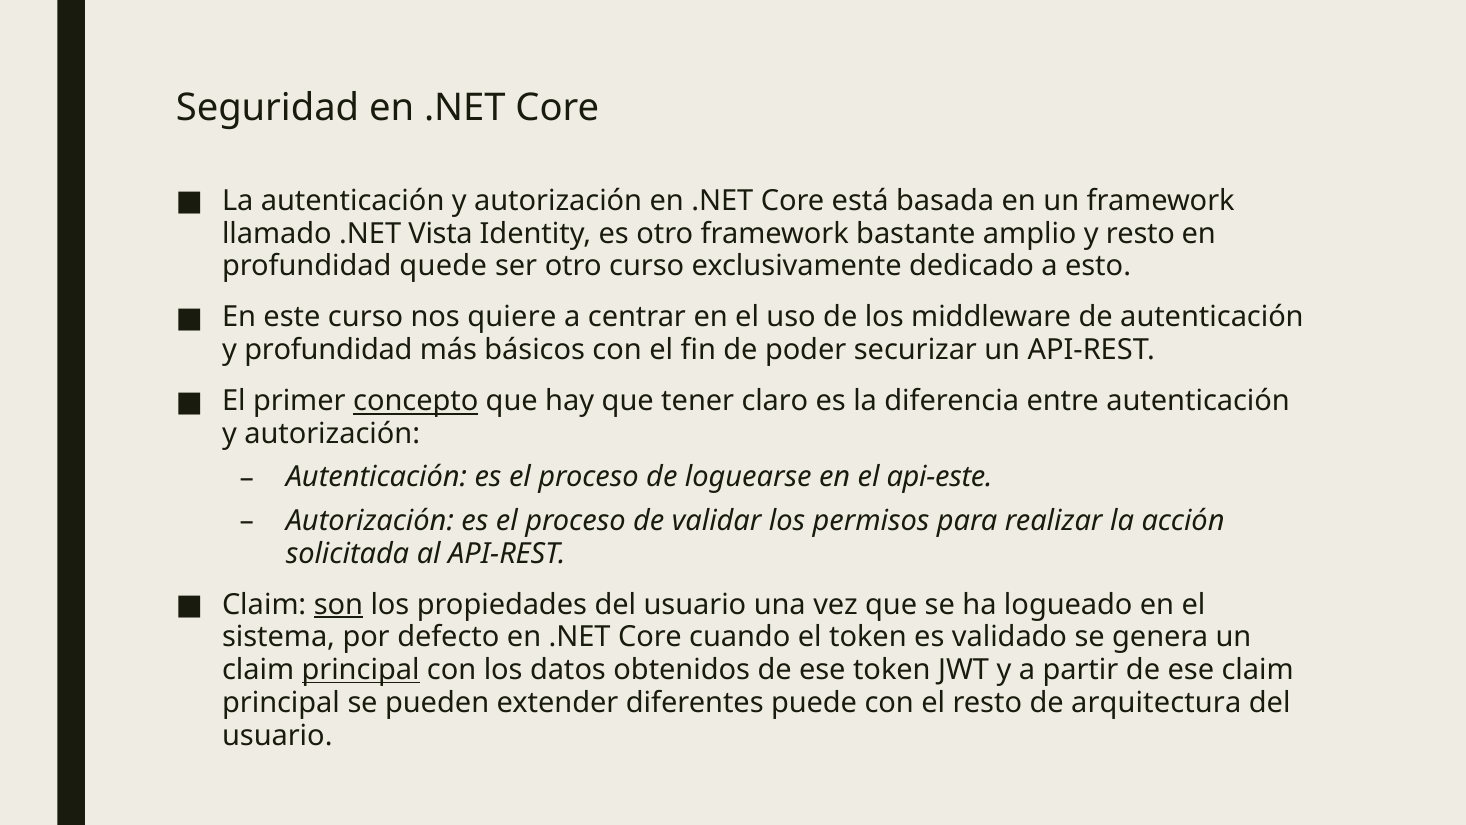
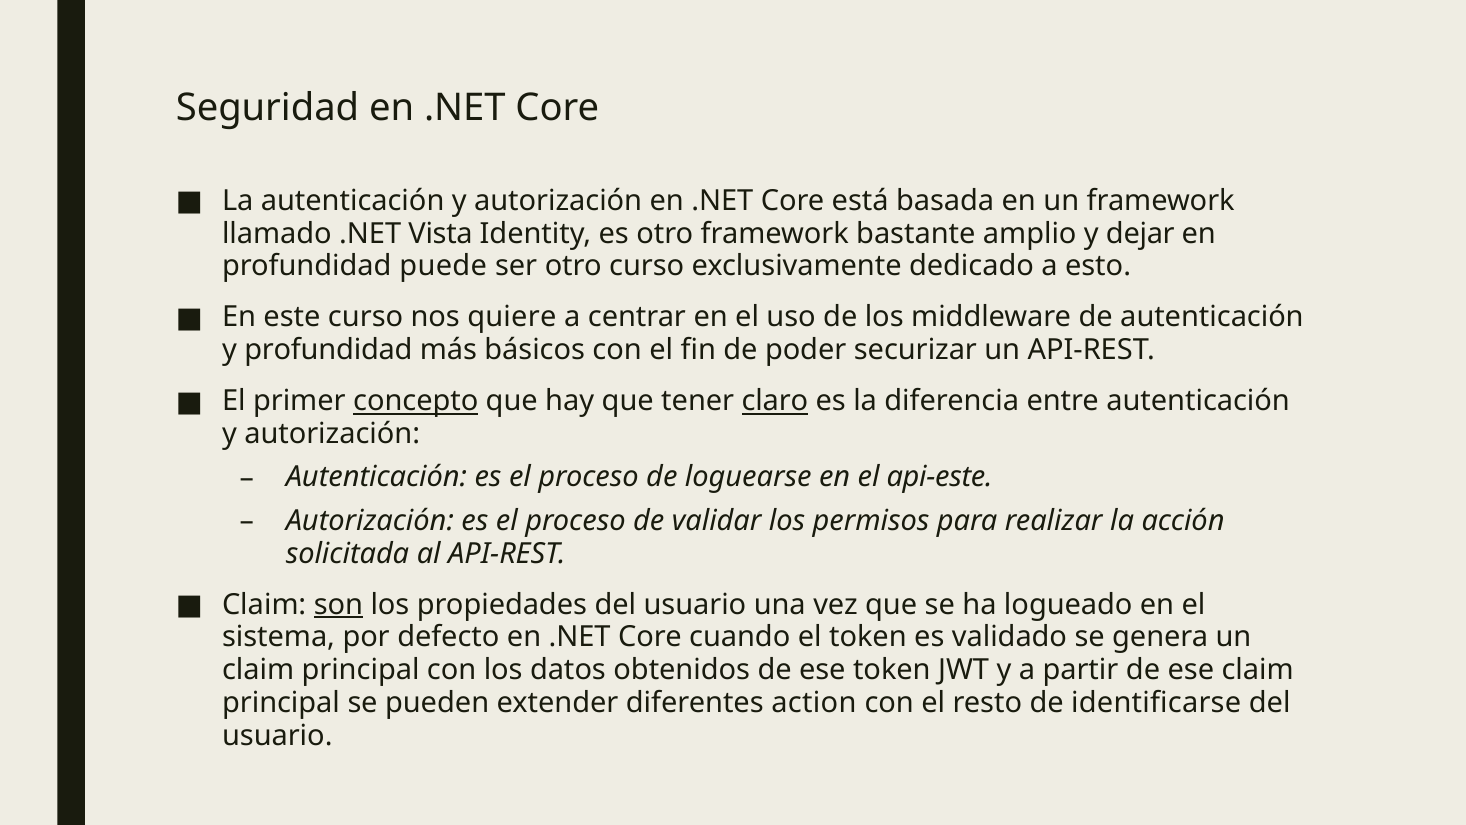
y resto: resto -> dejar
quede: quede -> puede
claro underline: none -> present
principal at (361, 670) underline: present -> none
puede: puede -> action
arquitectura: arquitectura -> identificarse
